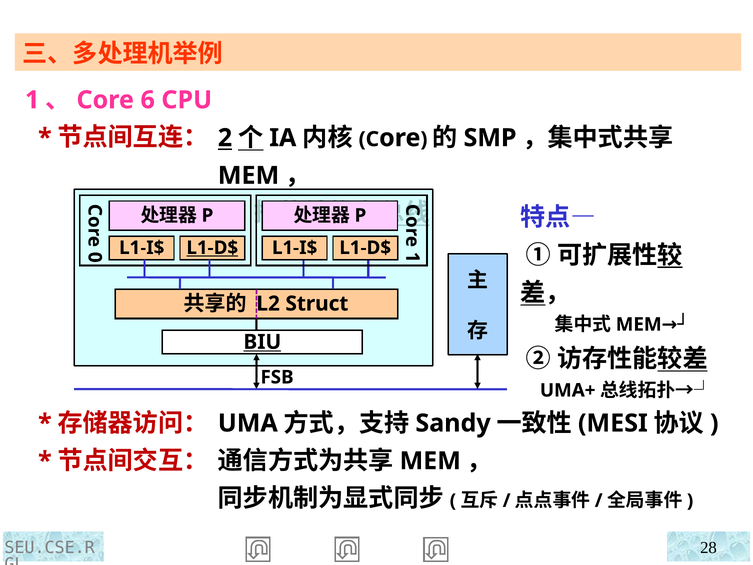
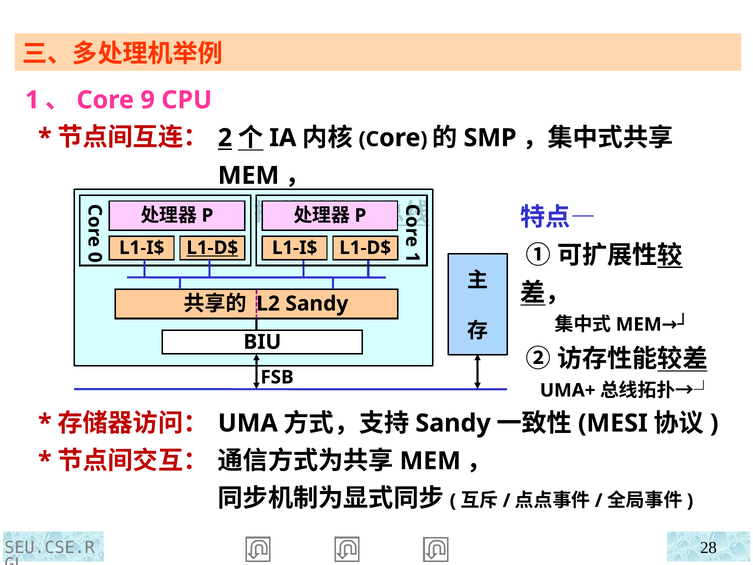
6: 6 -> 9
L2 Struct: Struct -> Sandy
BIU underline: present -> none
